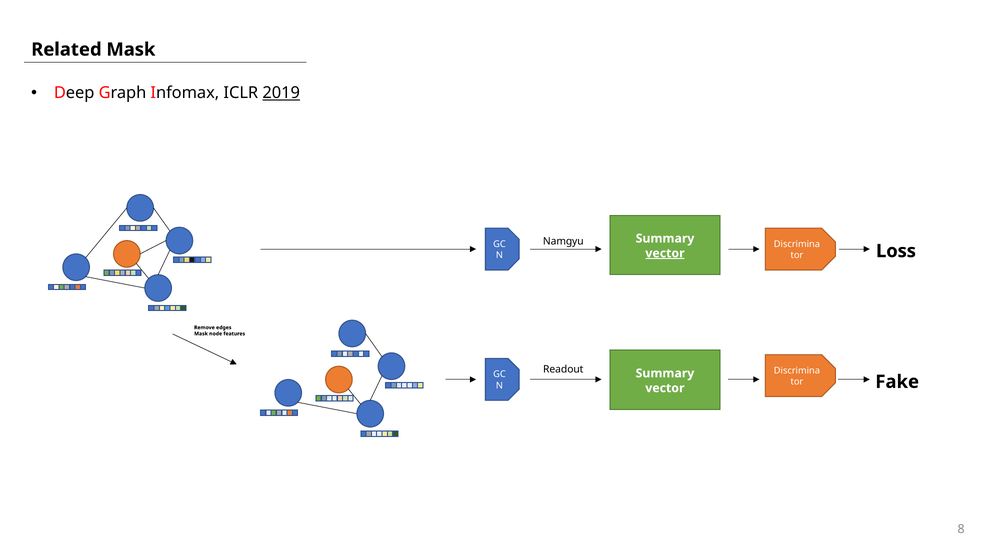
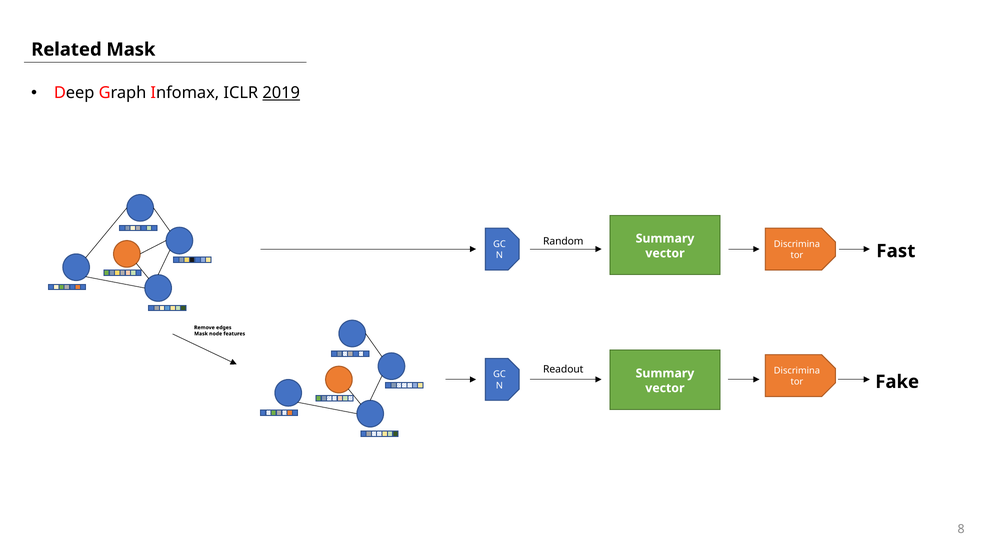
Namgyu: Namgyu -> Random
Loss: Loss -> Fast
vector at (665, 253) underline: present -> none
